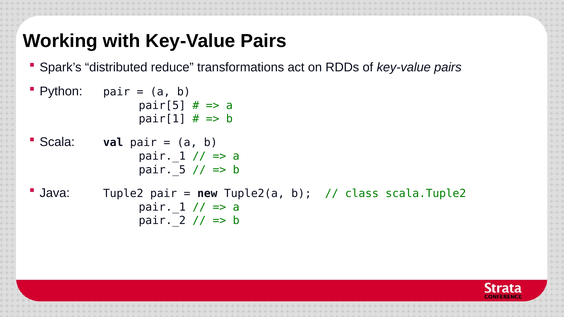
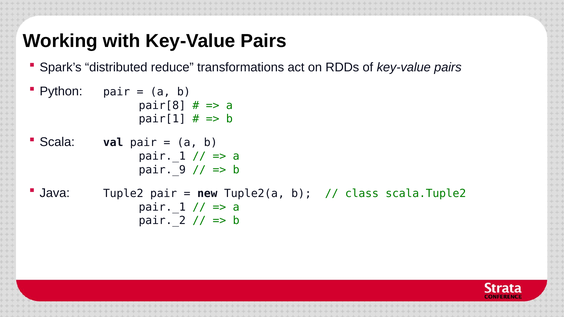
pair[5: pair[5 -> pair[8
pair._5: pair._5 -> pair._9
